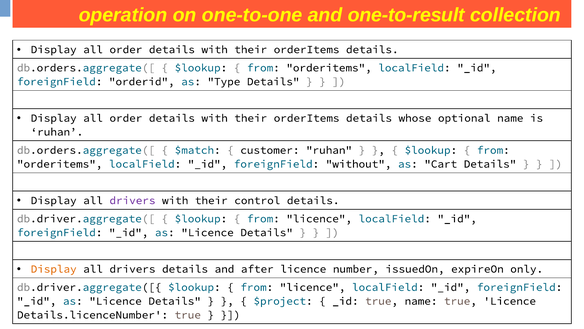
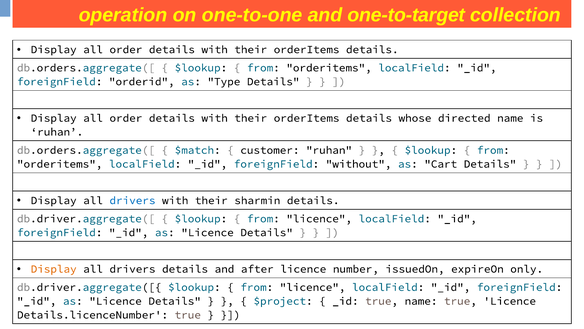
one-to-result: one-to-result -> one-to-target
optional: optional -> directed
drivers at (132, 200) colour: purple -> blue
control: control -> sharmin
